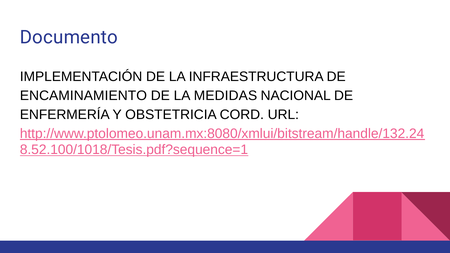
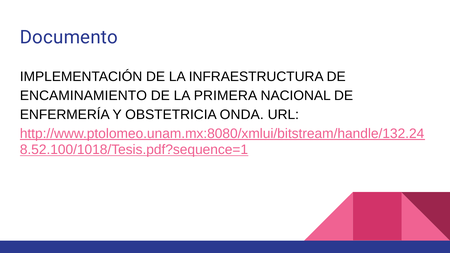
MEDIDAS: MEDIDAS -> PRIMERA
CORD: CORD -> ONDA
